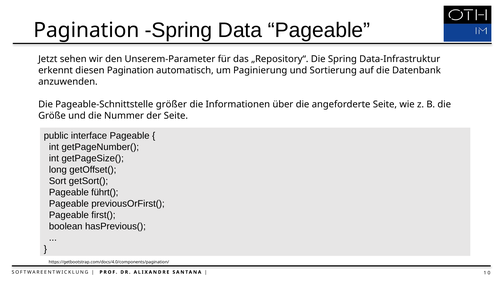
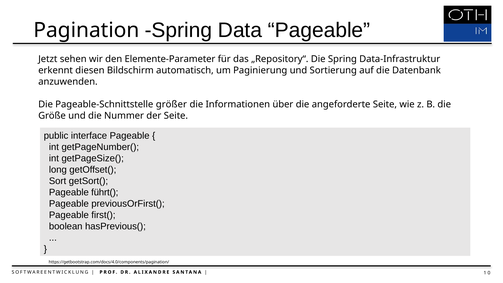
Unserem-Parameter: Unserem-Parameter -> Elemente-Parameter
diesen Pagination: Pagination -> Bildschirm
